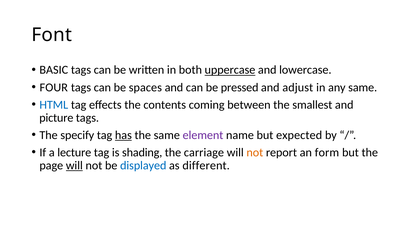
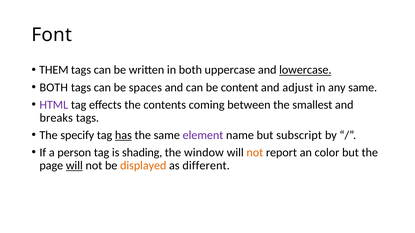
BASIC: BASIC -> THEM
uppercase underline: present -> none
lowercase underline: none -> present
FOUR at (54, 88): FOUR -> BOTH
pressed: pressed -> content
HTML colour: blue -> purple
picture: picture -> breaks
expected: expected -> subscript
lecture: lecture -> person
carriage: carriage -> window
form: form -> color
displayed colour: blue -> orange
